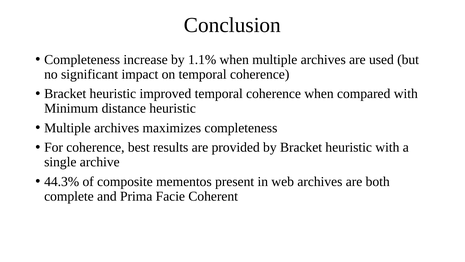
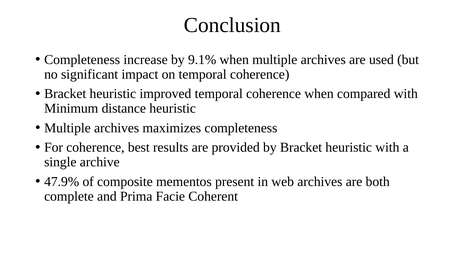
1.1%: 1.1% -> 9.1%
44.3%: 44.3% -> 47.9%
